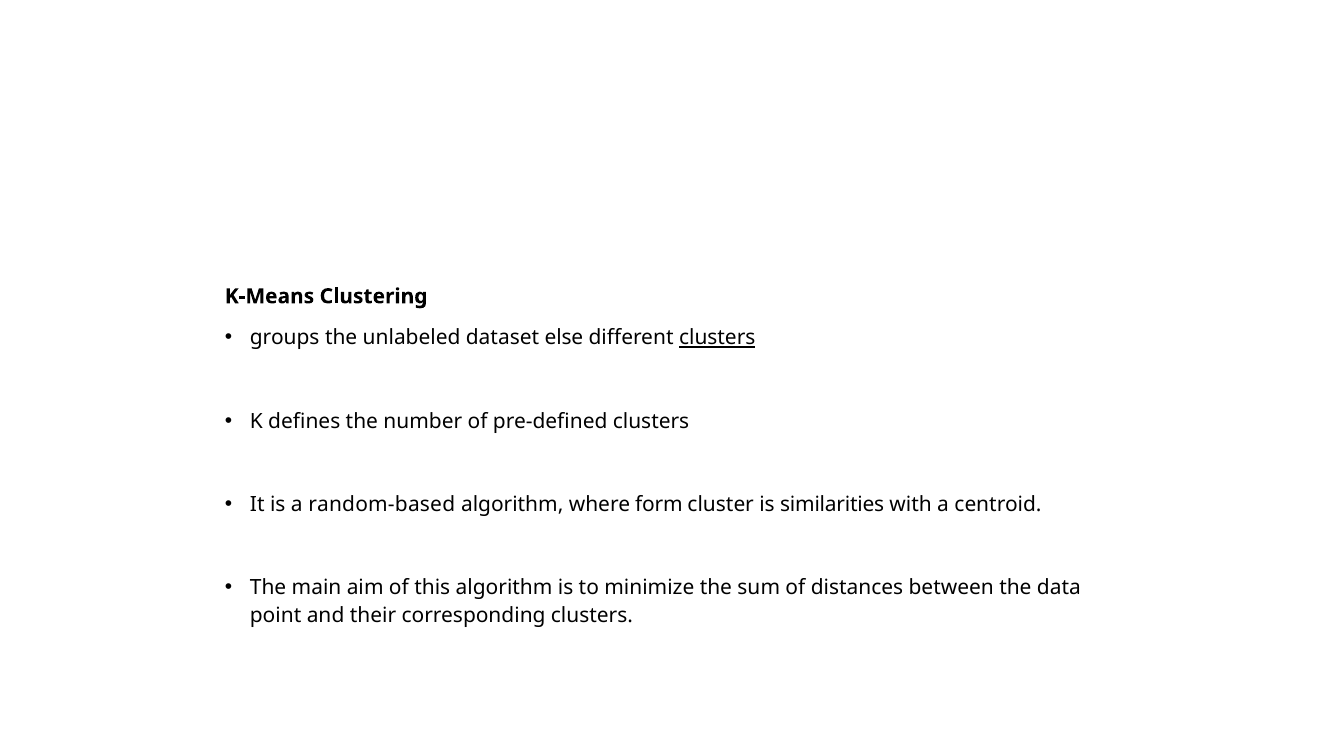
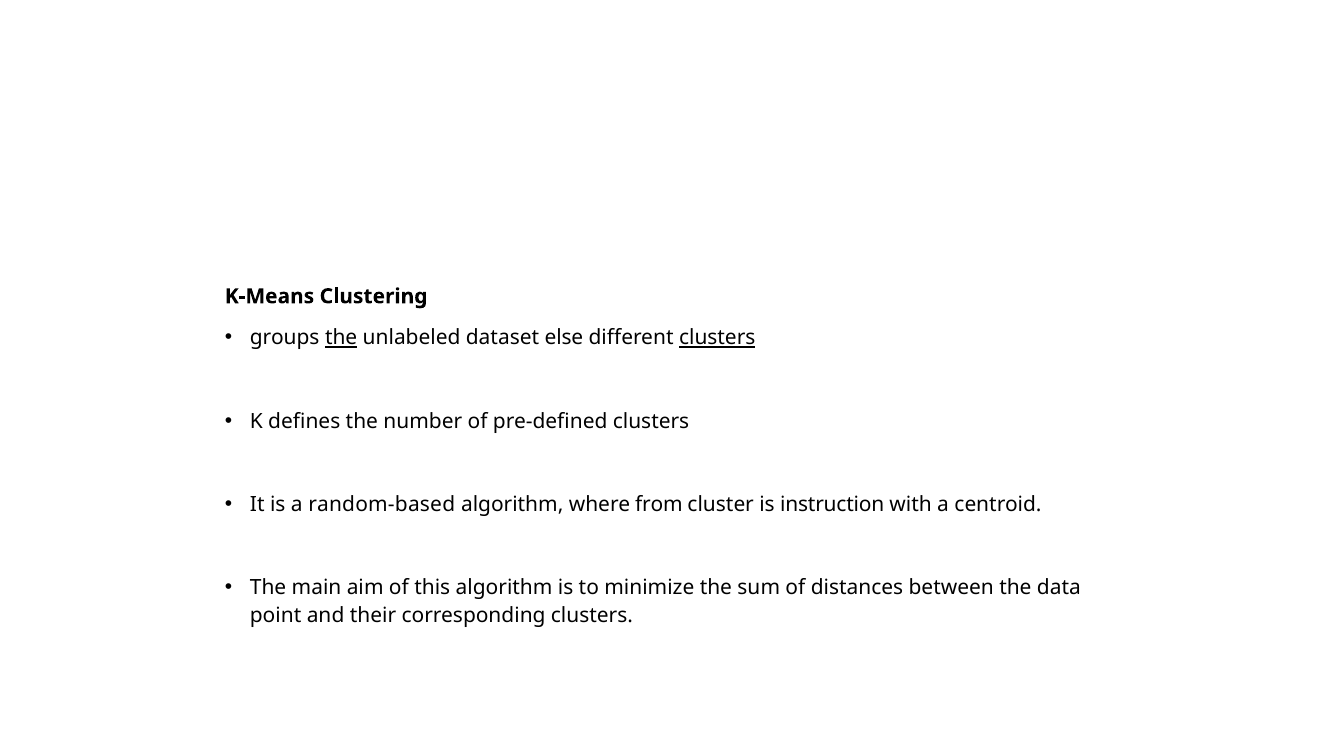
the at (341, 338) underline: none -> present
form: form -> from
similarities: similarities -> instruction
